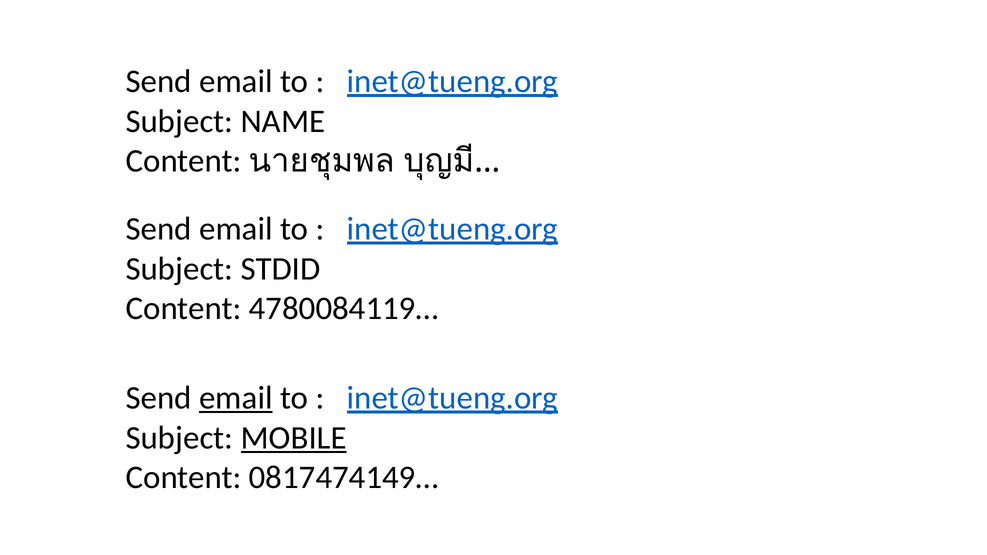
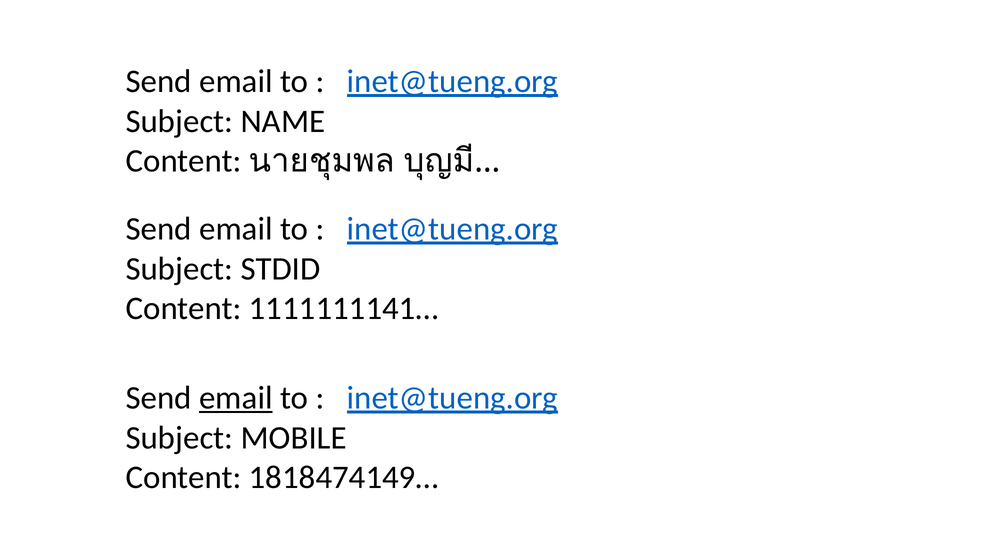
4780084119…: 4780084119… -> 1111111141…
MOBILE underline: present -> none
0817474149…: 0817474149… -> 1818474149…
